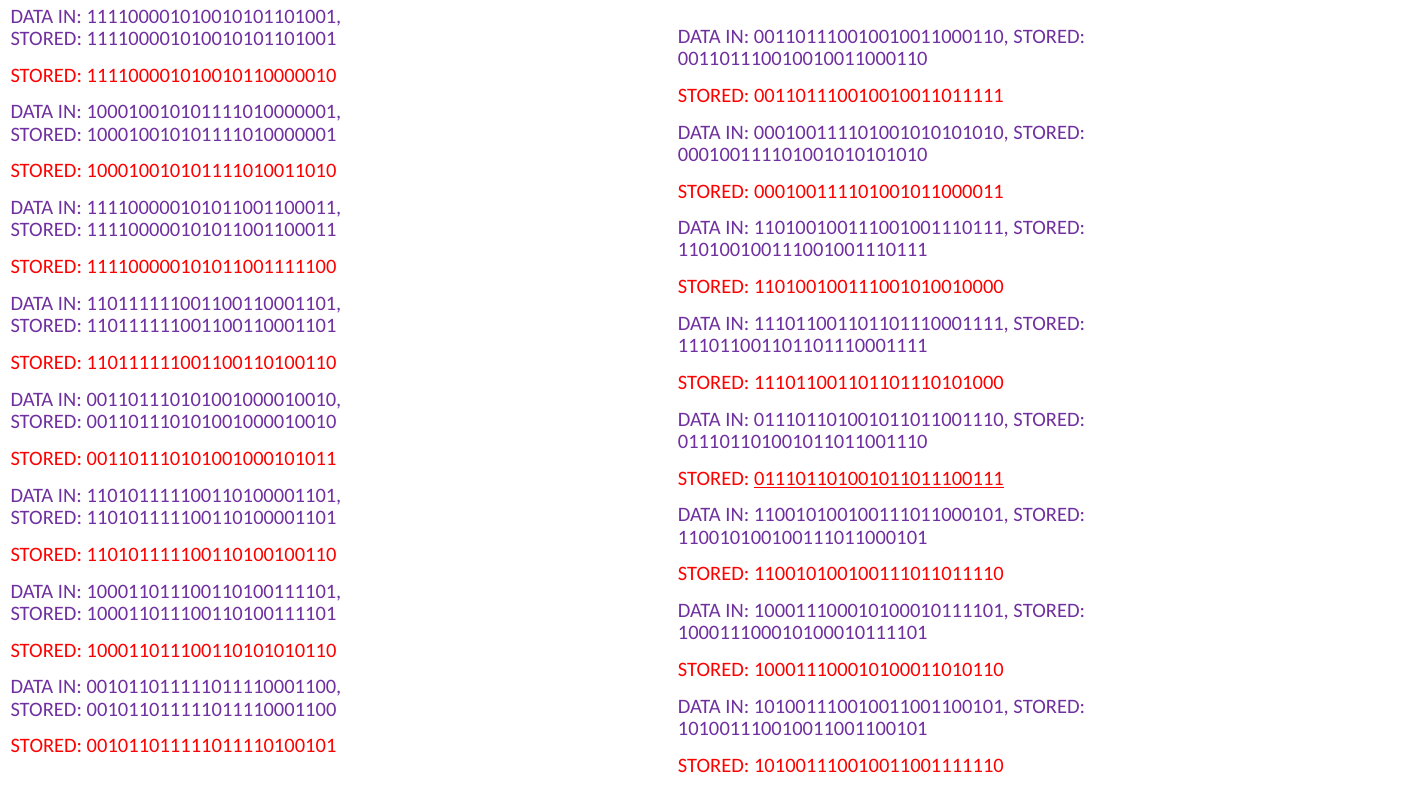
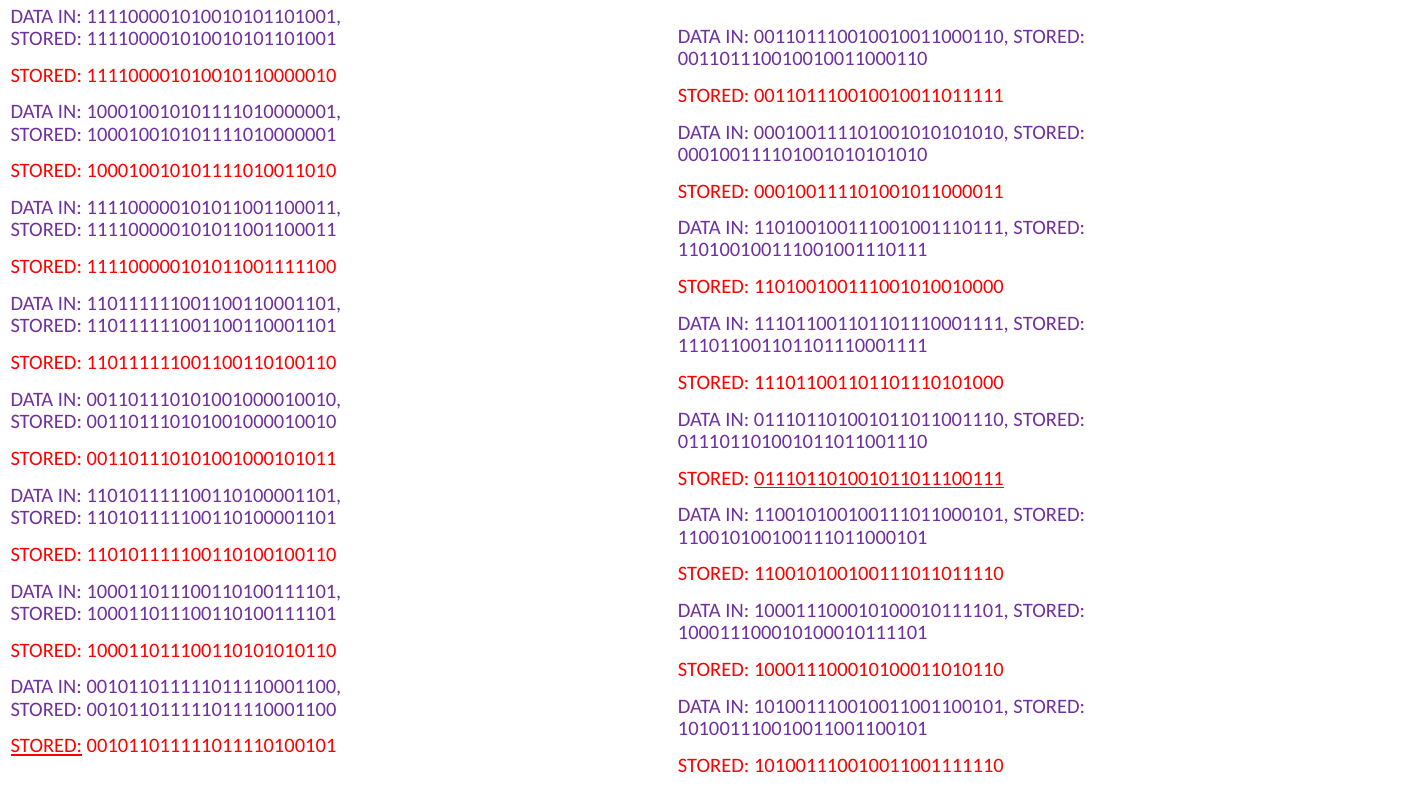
STORED at (46, 746) underline: none -> present
